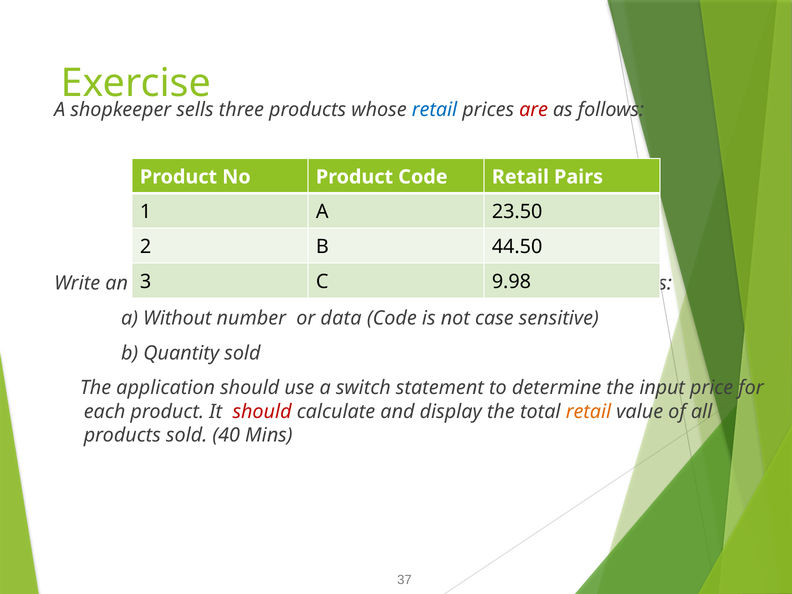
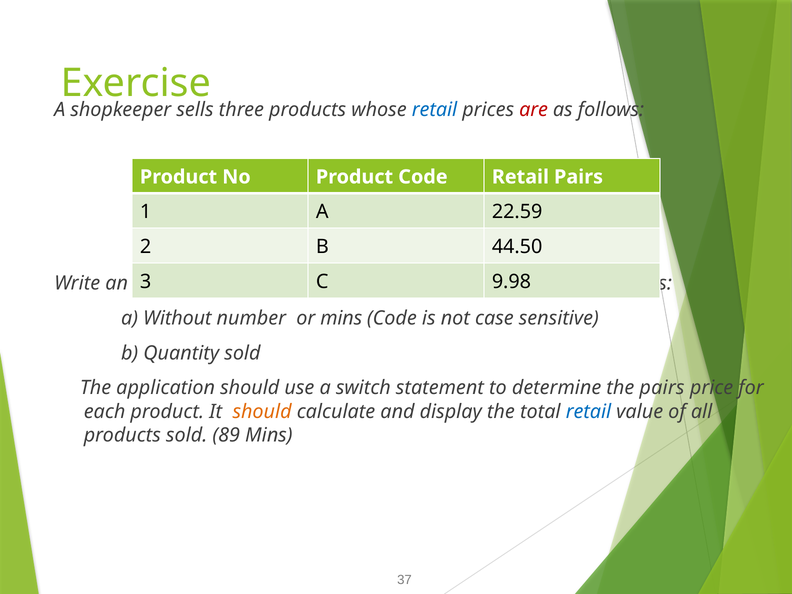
23.50: 23.50 -> 22.59
or data: data -> mins
the input: input -> pairs
should at (262, 412) colour: red -> orange
retail at (588, 412) colour: orange -> blue
40: 40 -> 89
